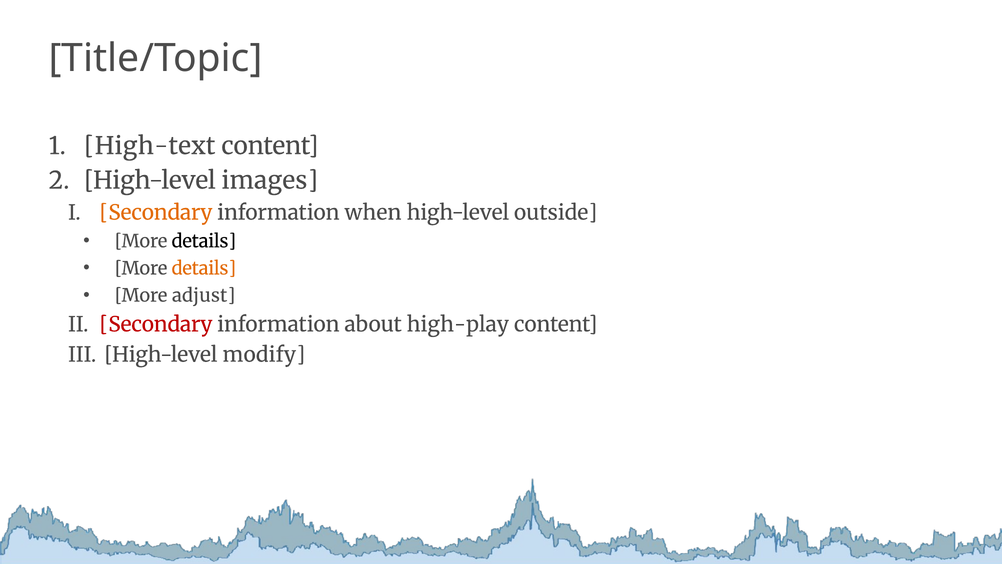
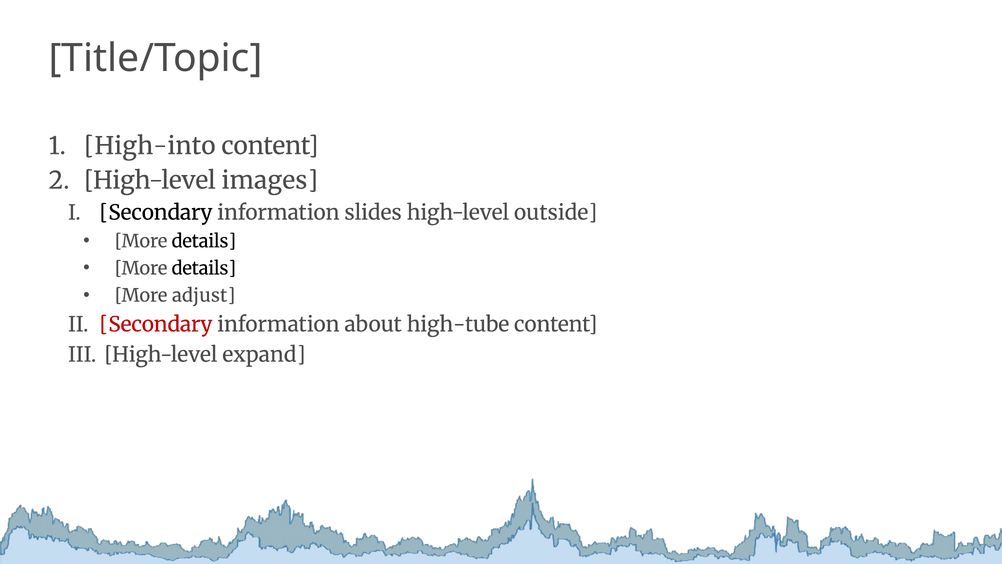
High-text: High-text -> High-into
Secondary at (156, 213) colour: orange -> black
when: when -> slides
details at (204, 268) colour: orange -> black
high-play: high-play -> high-tube
modify: modify -> expand
